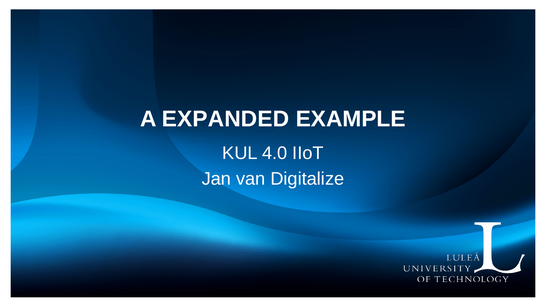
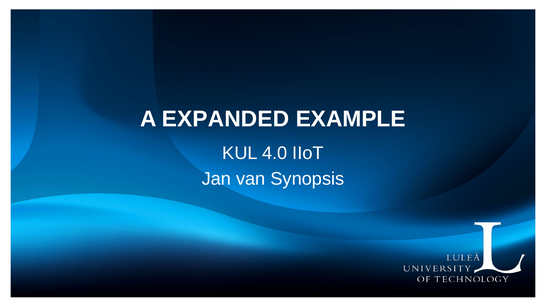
Digitalize: Digitalize -> Synopsis
